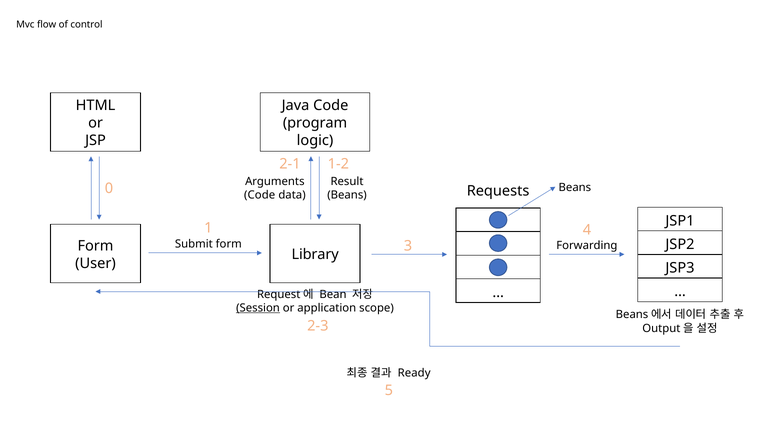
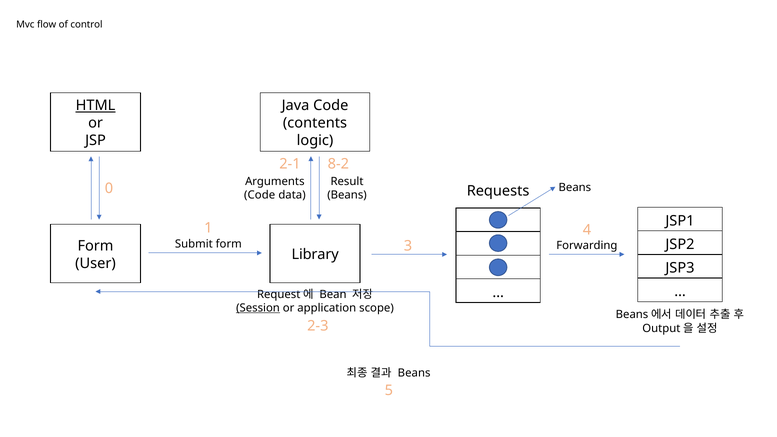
HTML underline: none -> present
program: program -> contents
1-2: 1-2 -> 8-2
Ready at (414, 373): Ready -> Beans
